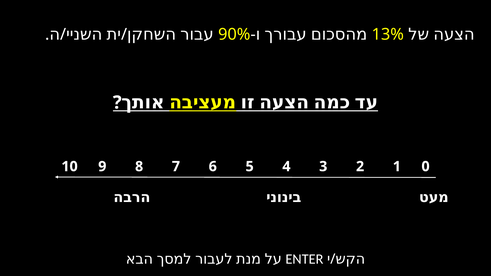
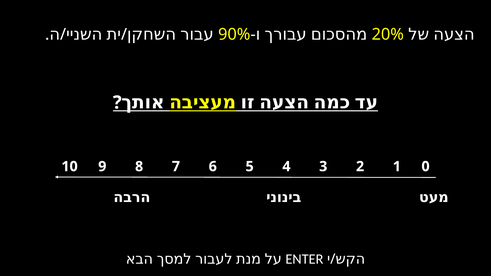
13%: 13% -> 20%
